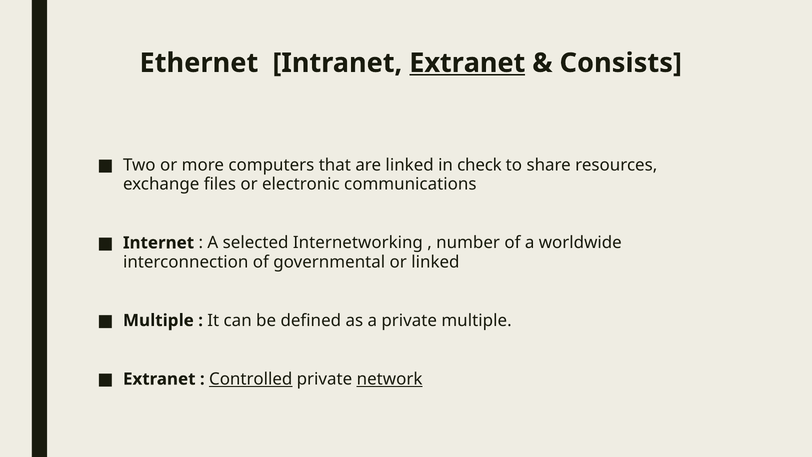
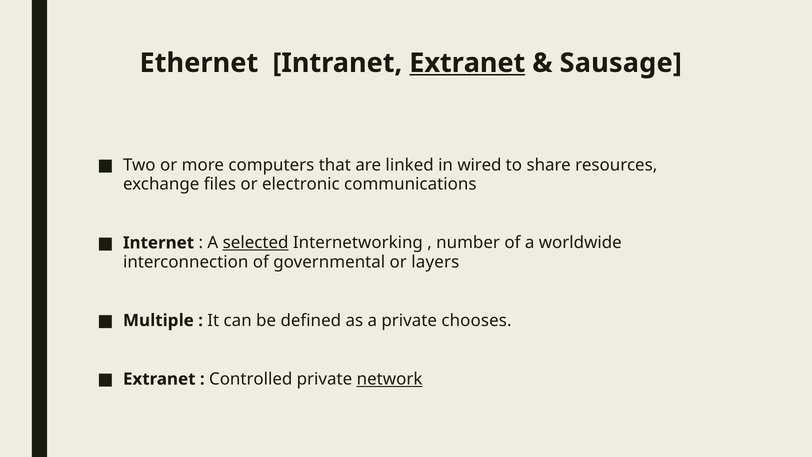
Consists: Consists -> Sausage
check: check -> wired
selected underline: none -> present
or linked: linked -> layers
private multiple: multiple -> chooses
Controlled underline: present -> none
